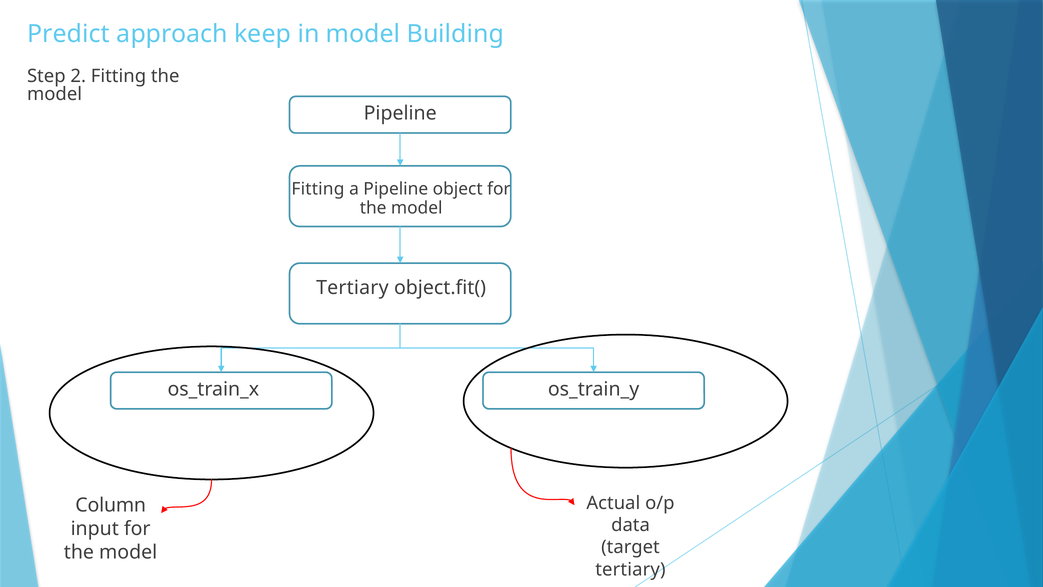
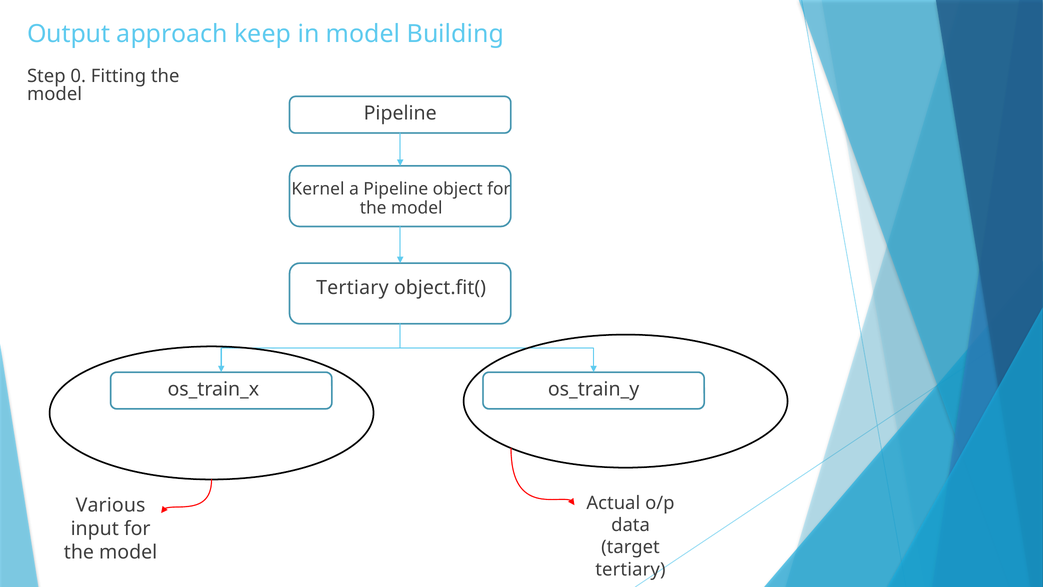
Predict: Predict -> Output
2: 2 -> 0
Fitting at (318, 189): Fitting -> Kernel
Column: Column -> Various
